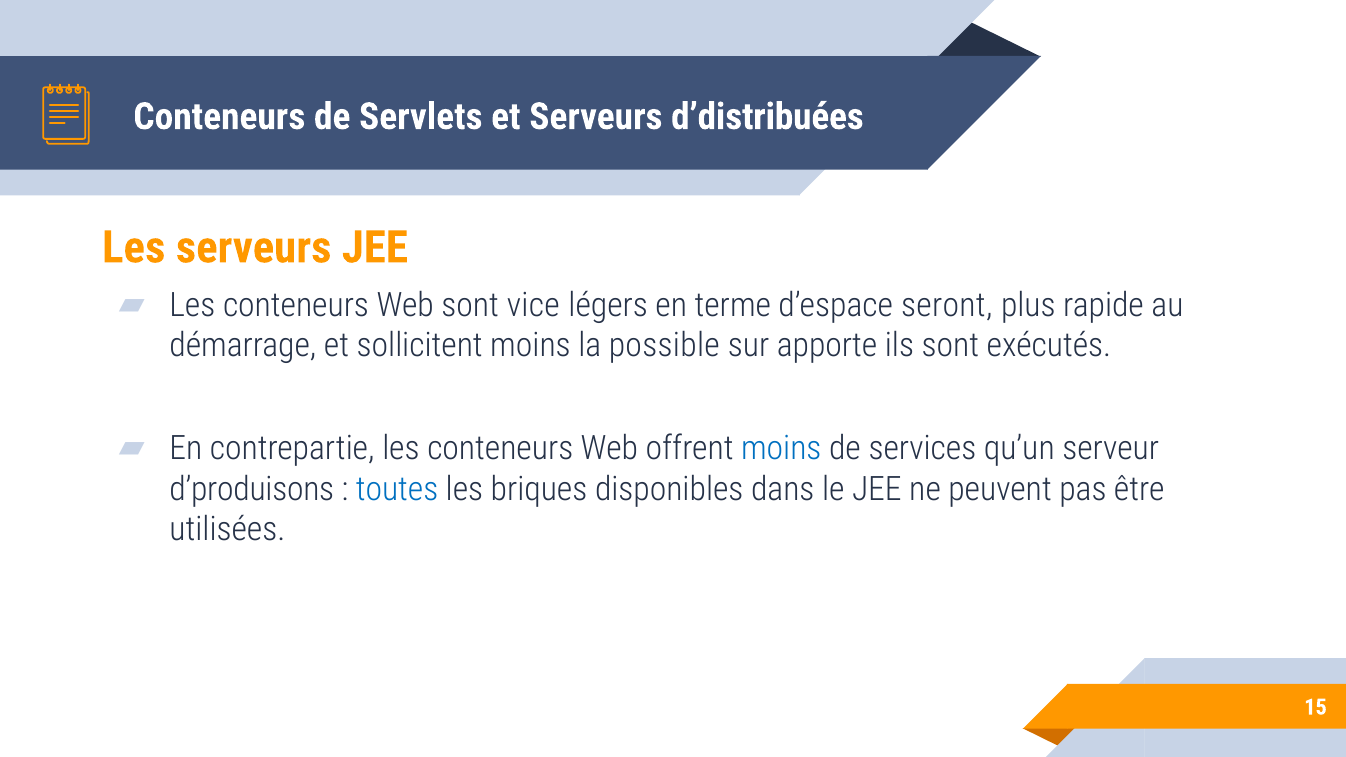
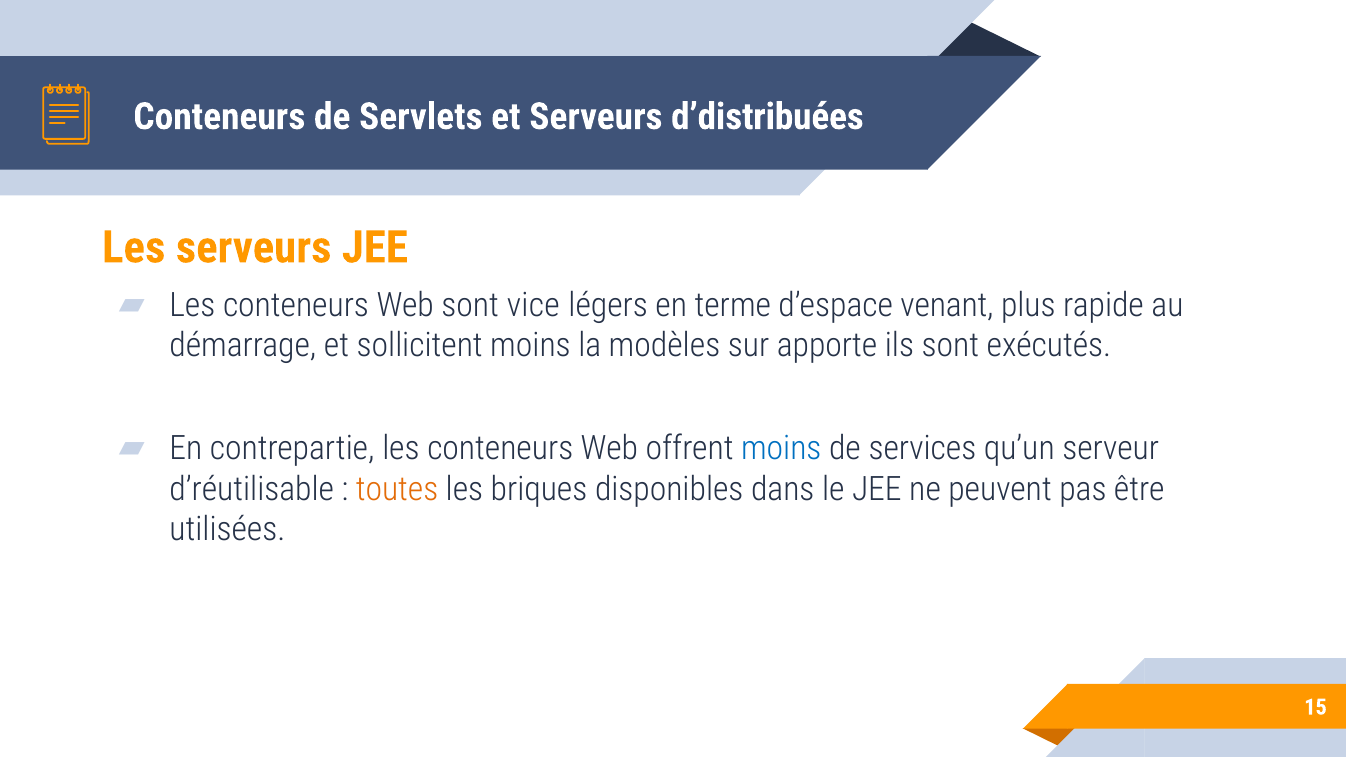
seront: seront -> venant
possible: possible -> modèles
d’produisons: d’produisons -> d’réutilisable
toutes colour: blue -> orange
